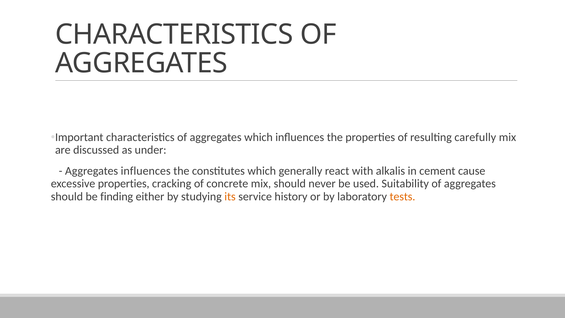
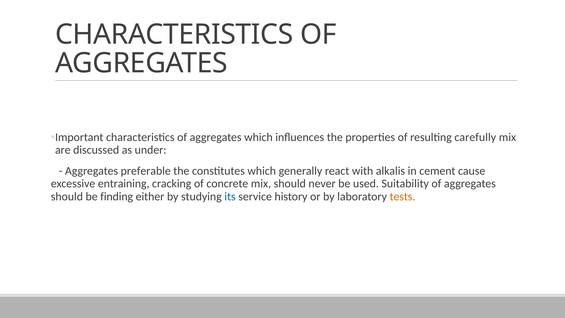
Aggregates influences: influences -> preferable
excessive properties: properties -> entraining
its colour: orange -> blue
